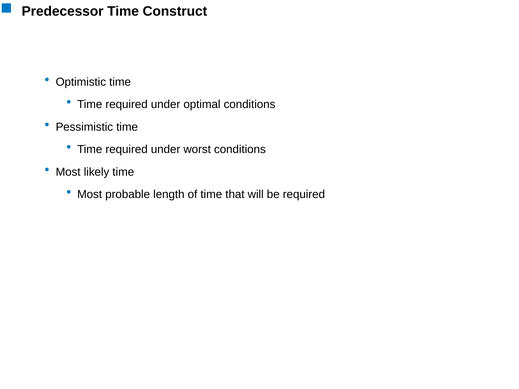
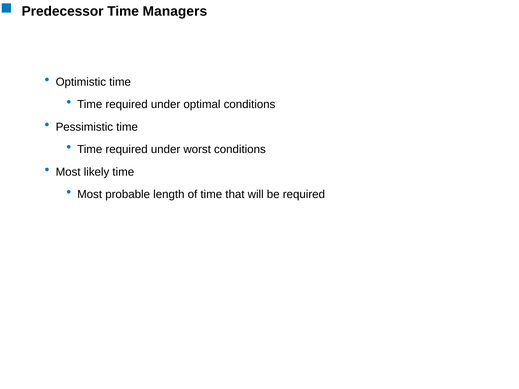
Construct: Construct -> Managers
